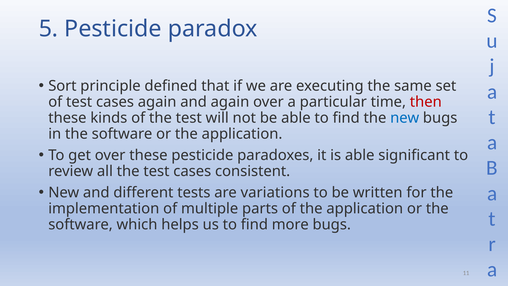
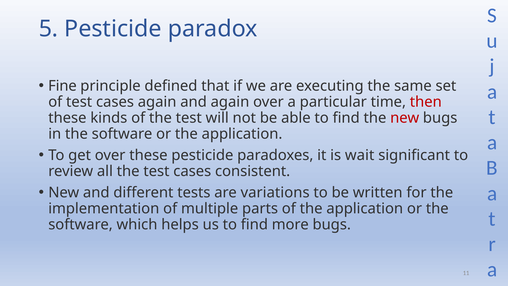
Sort: Sort -> Fine
new at (405, 118) colour: blue -> red
is able: able -> wait
